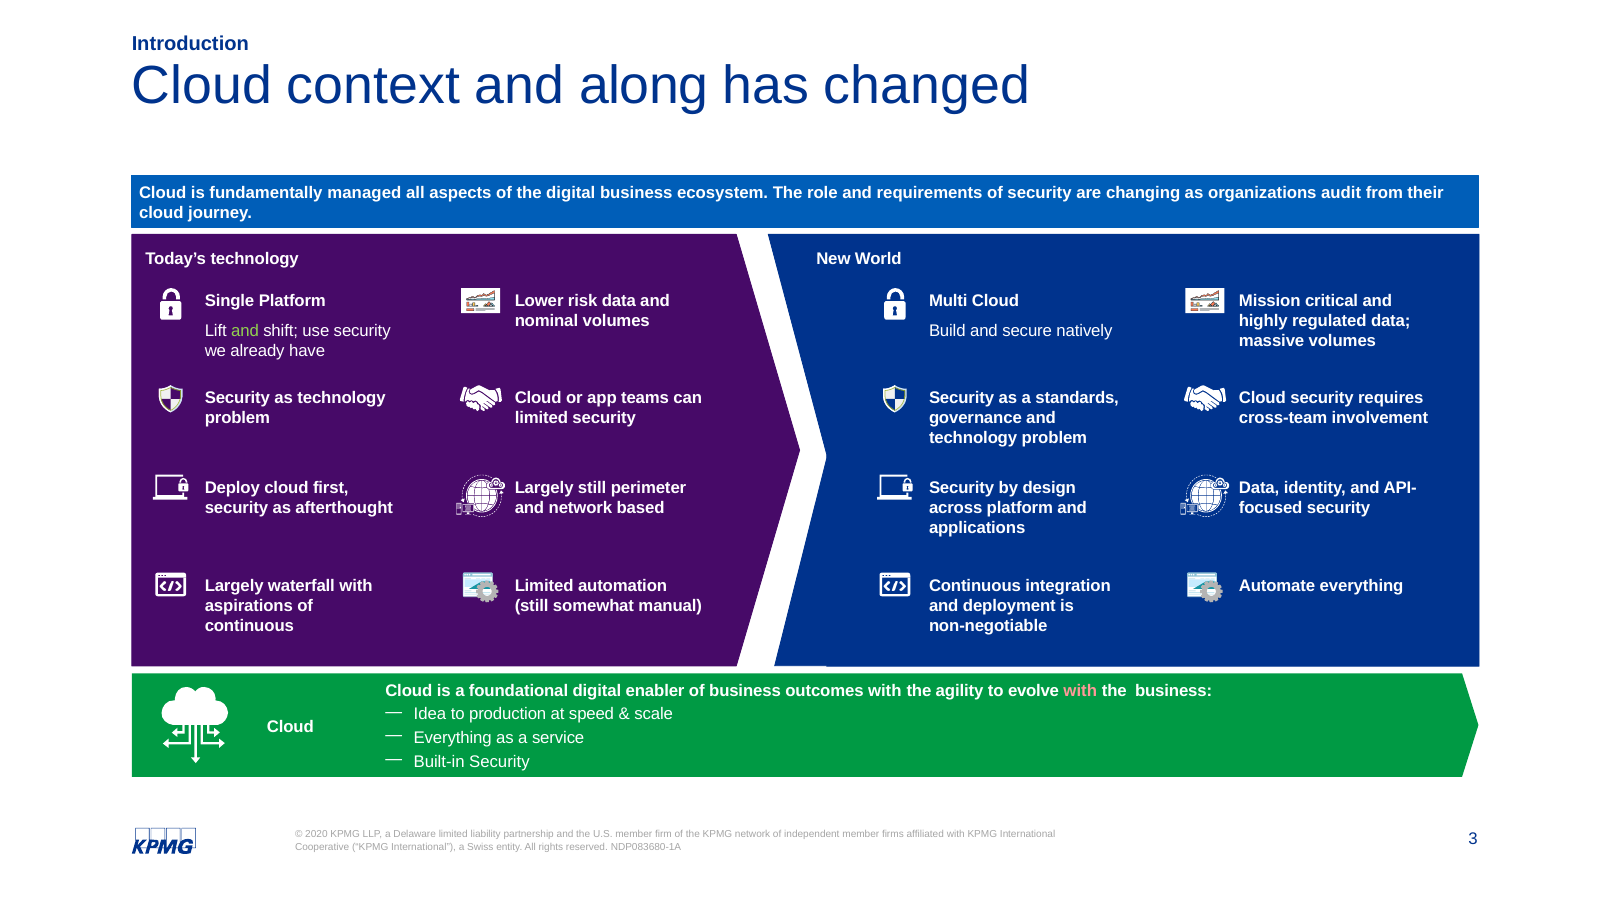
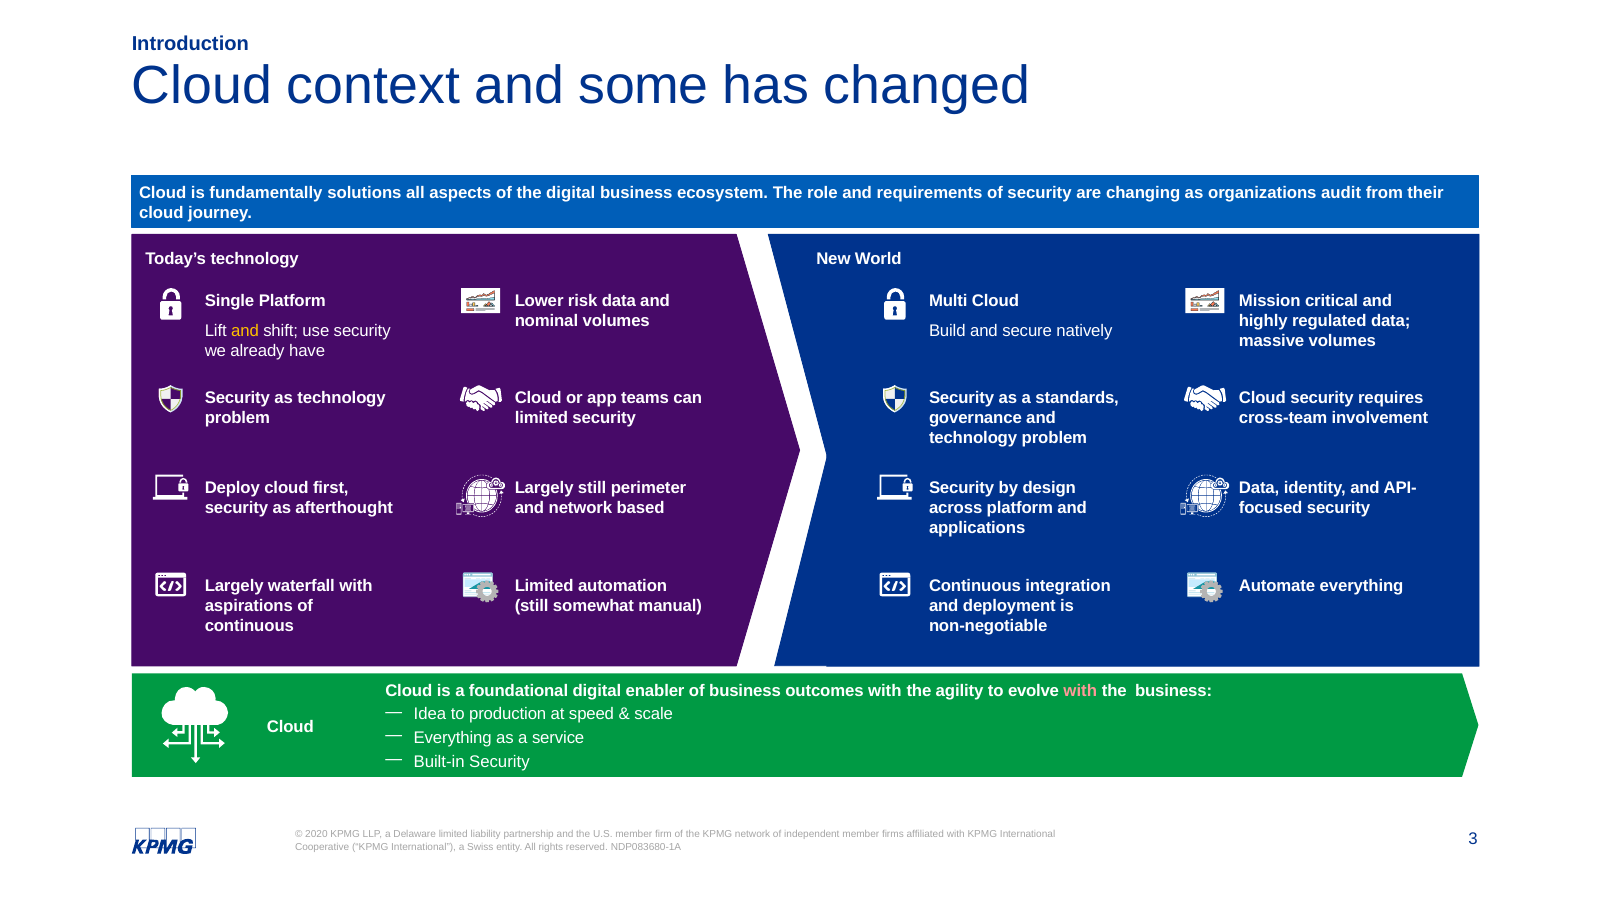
along: along -> some
managed: managed -> solutions
and at (245, 331) colour: light green -> yellow
